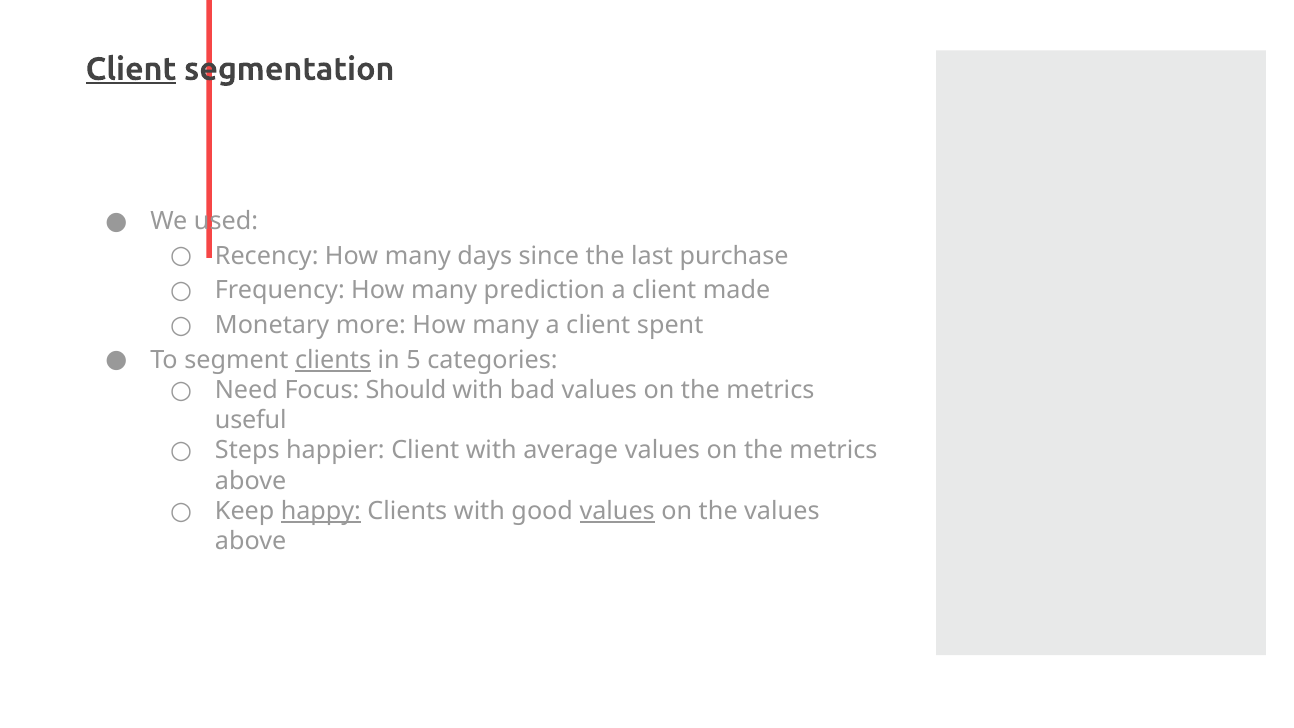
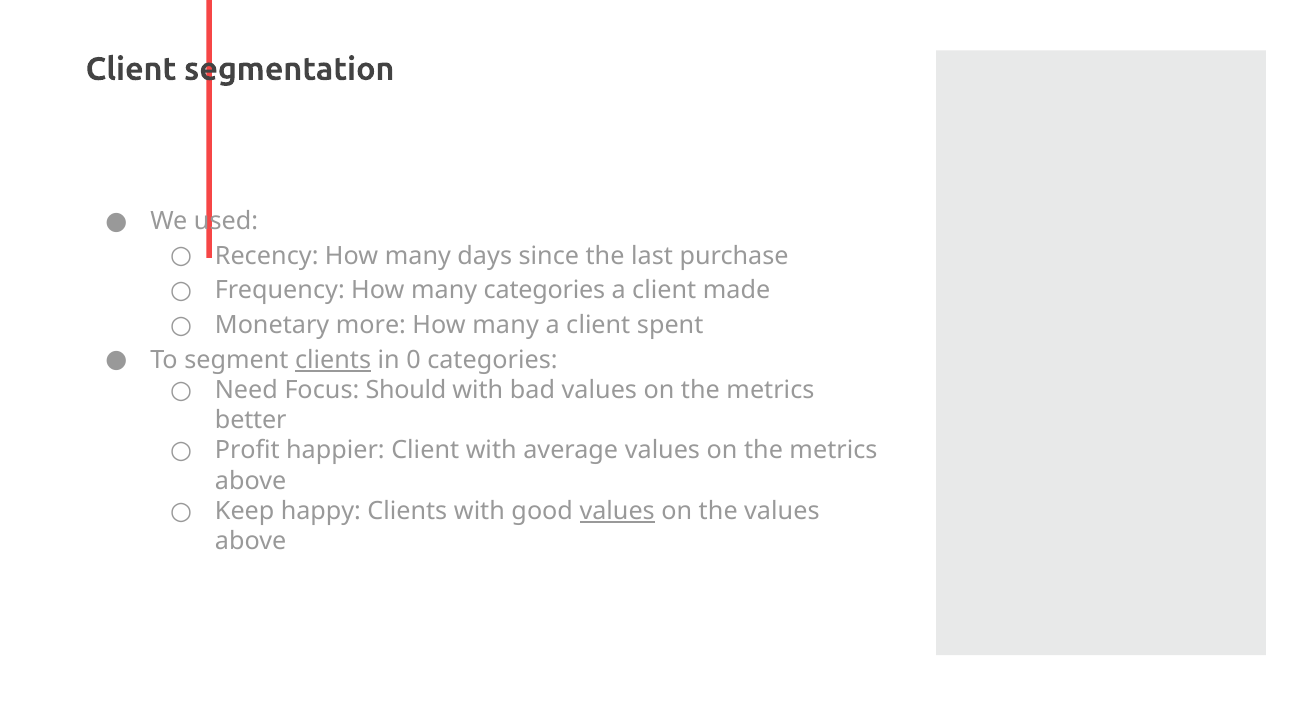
Client at (131, 69) underline: present -> none
many prediction: prediction -> categories
5: 5 -> 0
useful: useful -> better
Steps: Steps -> Profit
happy underline: present -> none
